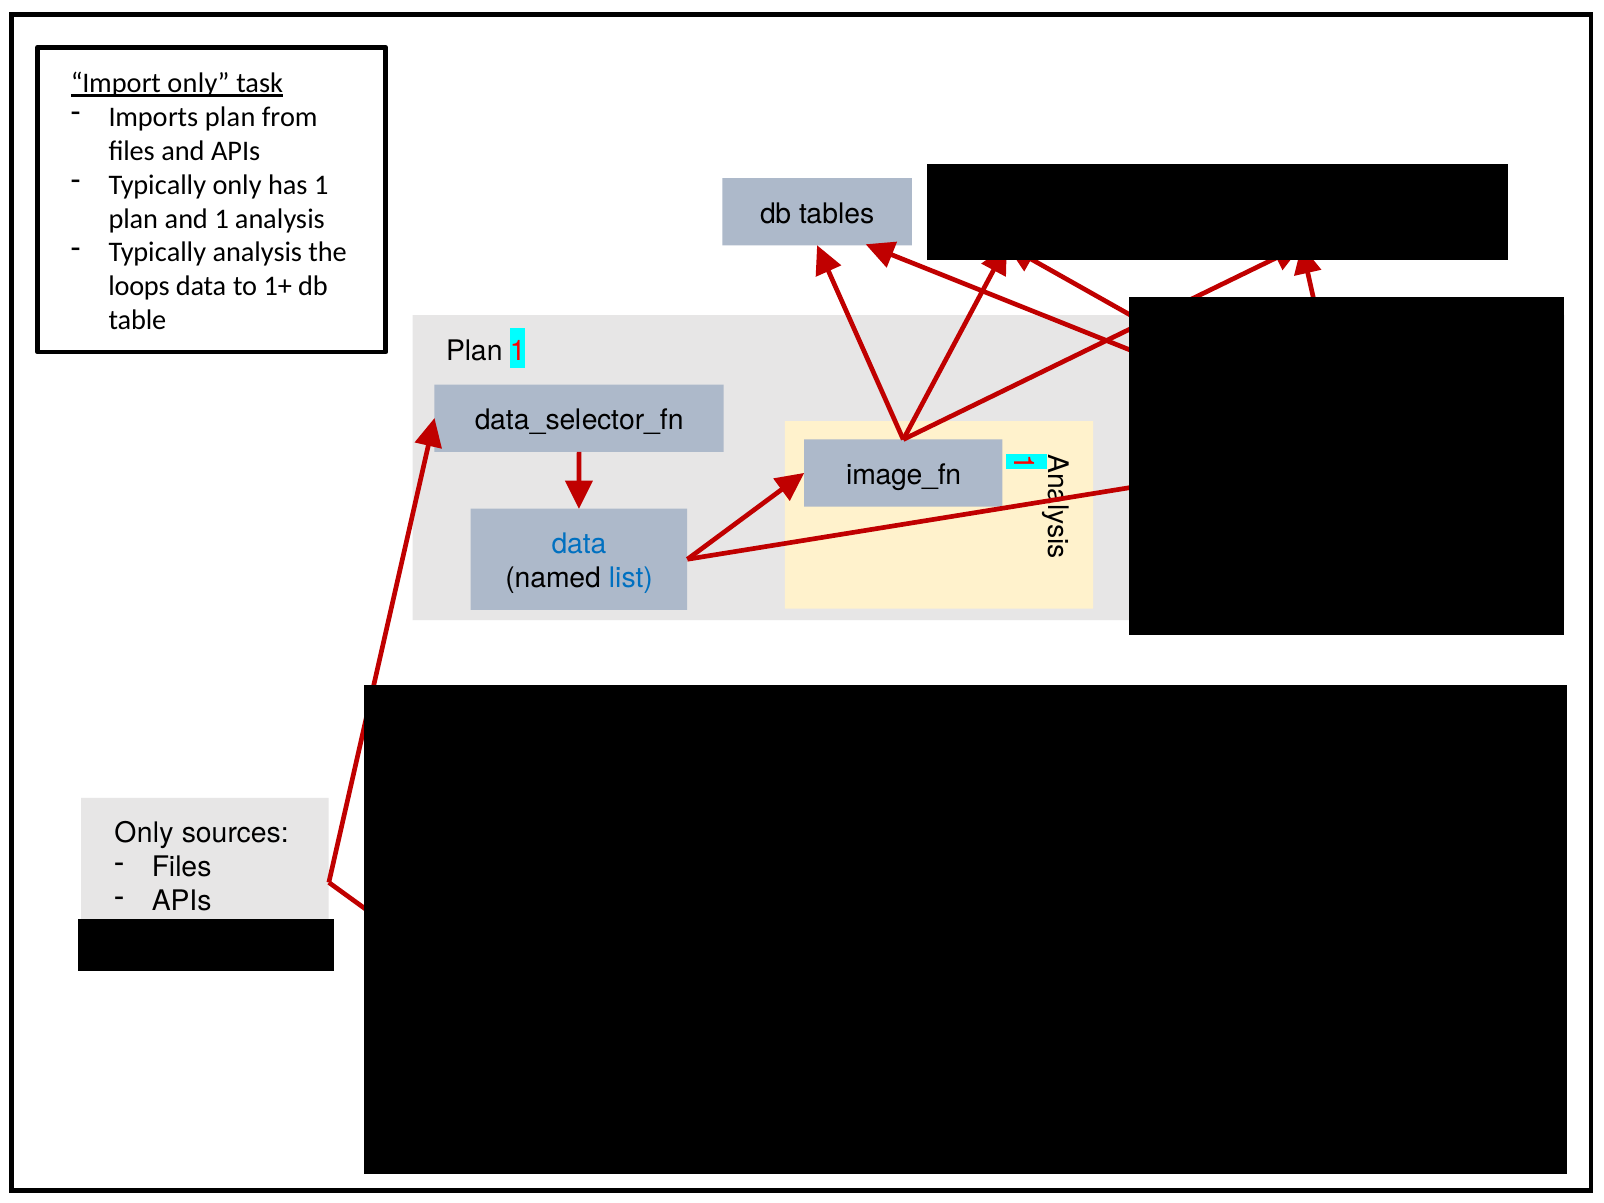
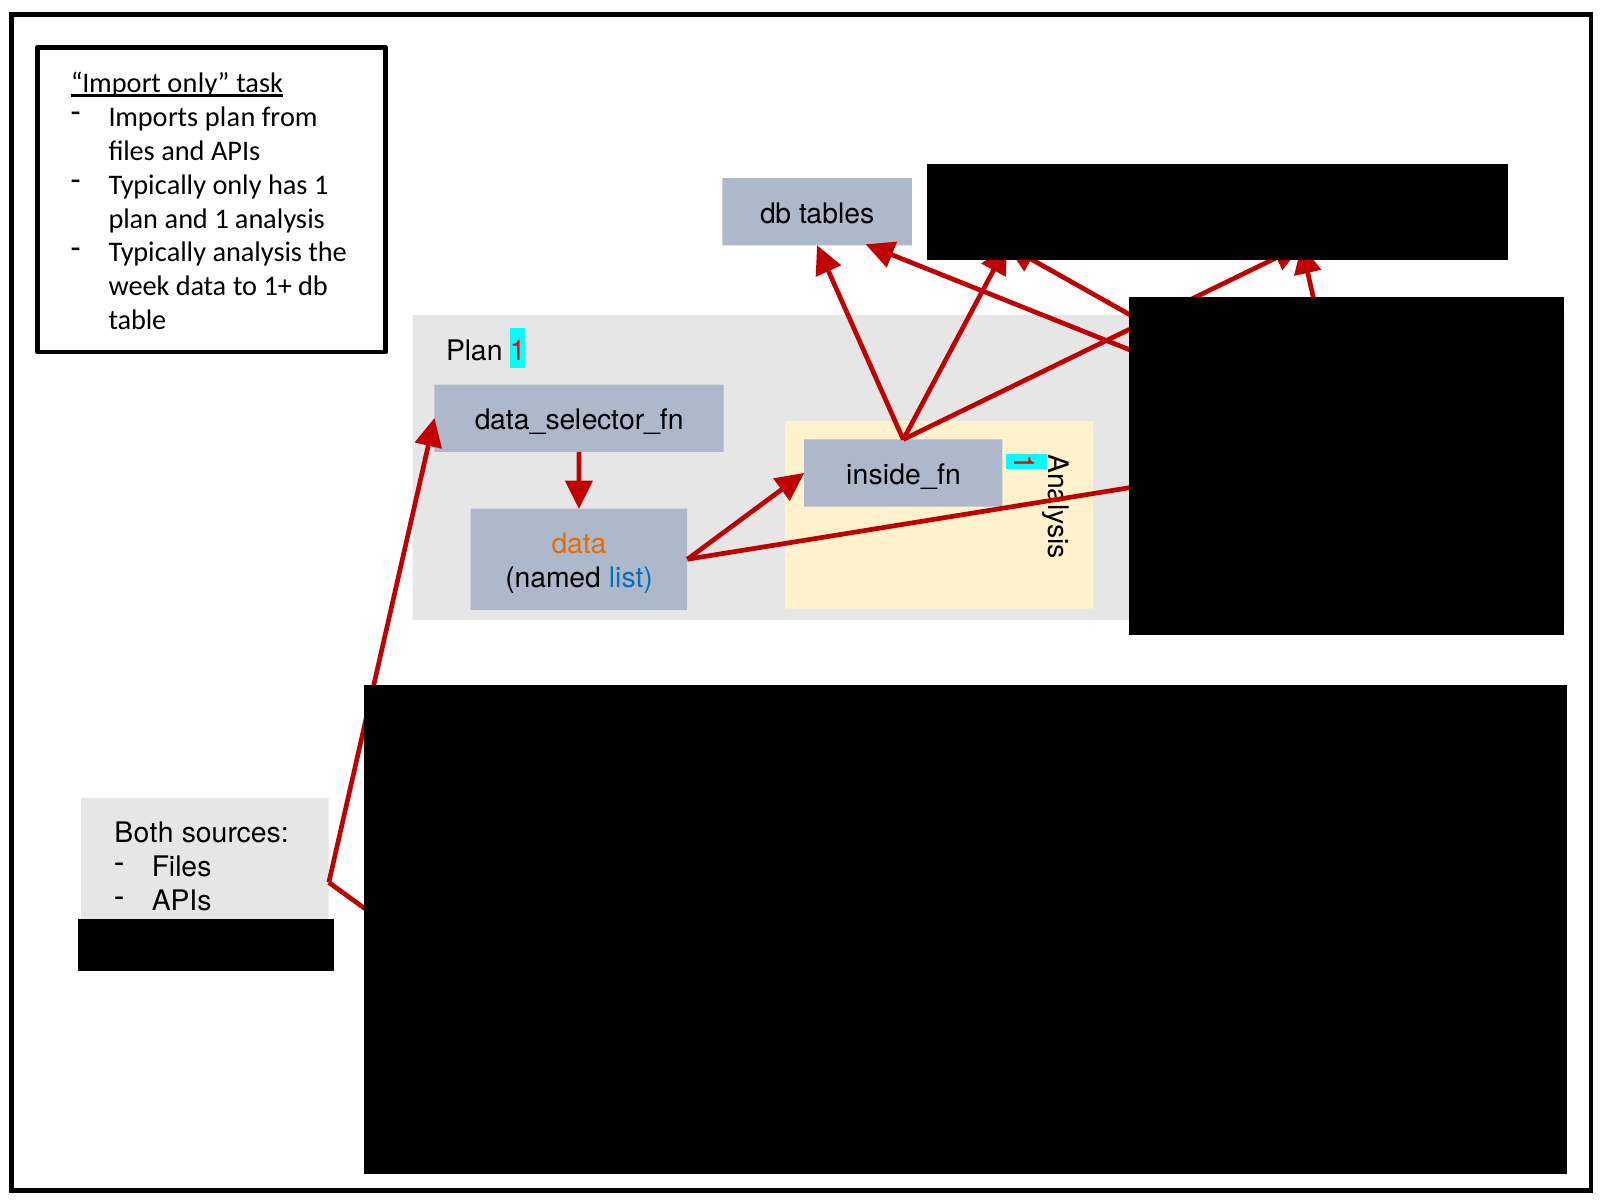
loops: loops -> week
image_fn: image_fn -> inside_fn
data at (579, 544) colour: blue -> orange
Only at (144, 834): Only -> Both
